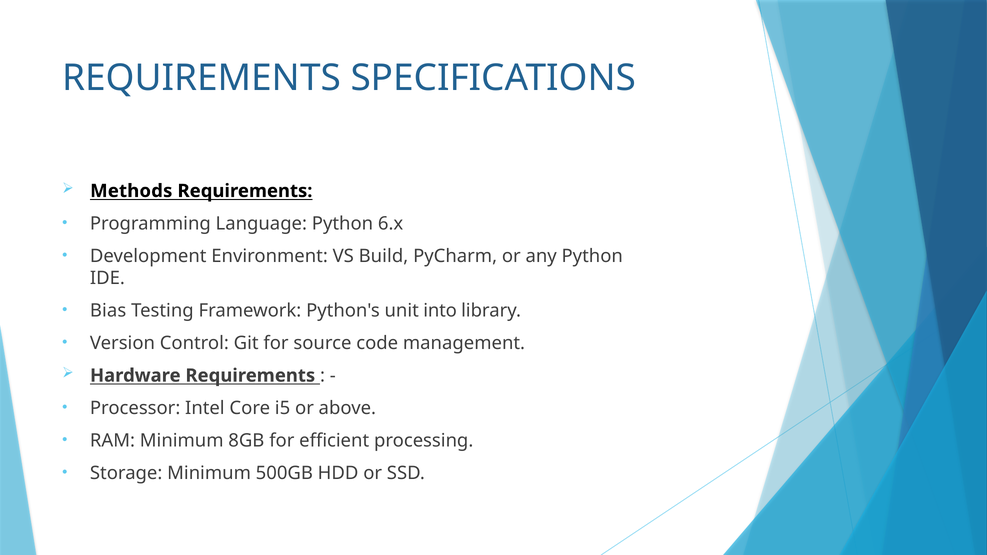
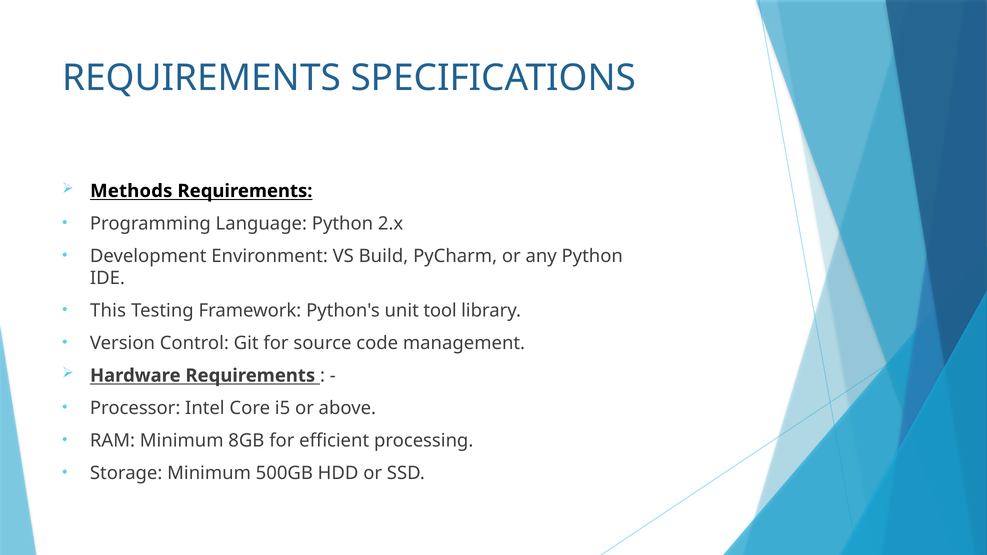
6.x: 6.x -> 2.x
Bias: Bias -> This
into: into -> tool
